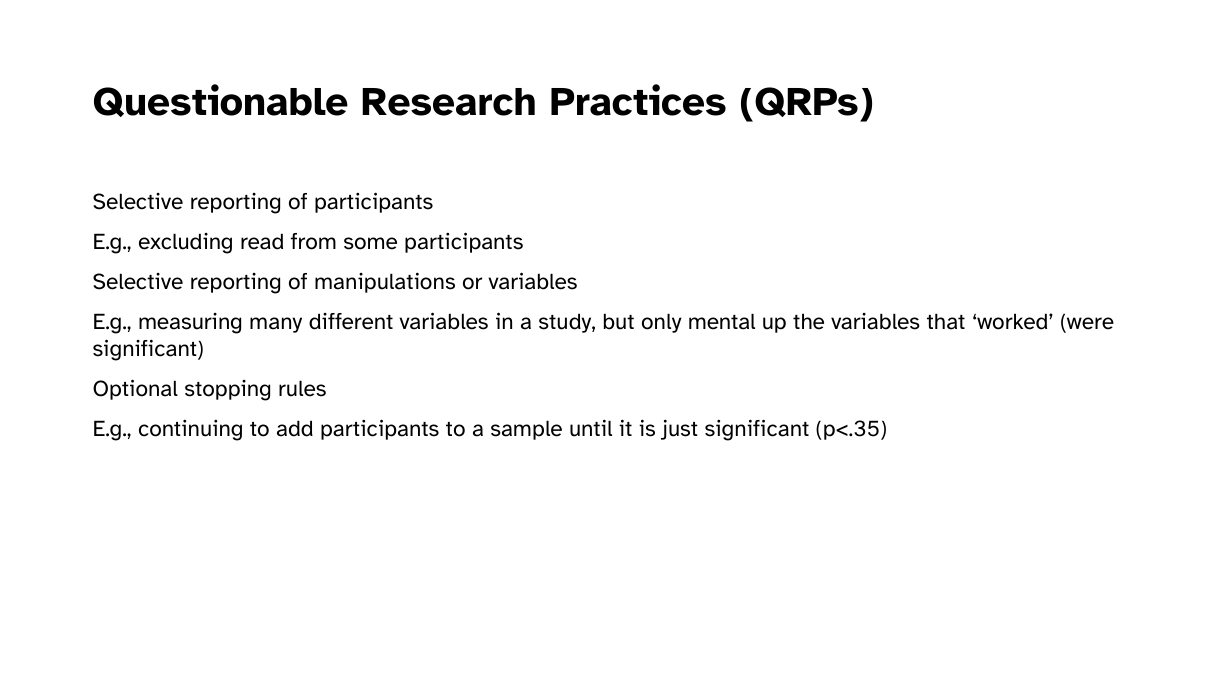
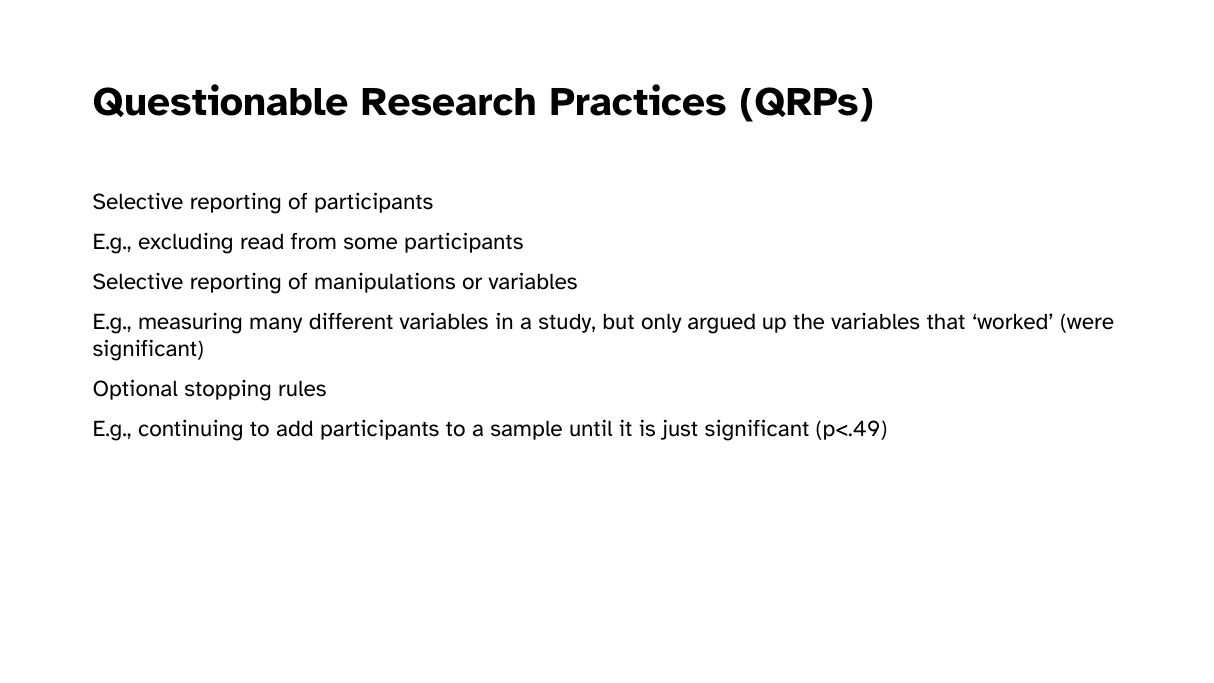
mental: mental -> argued
p<.35: p<.35 -> p<.49
